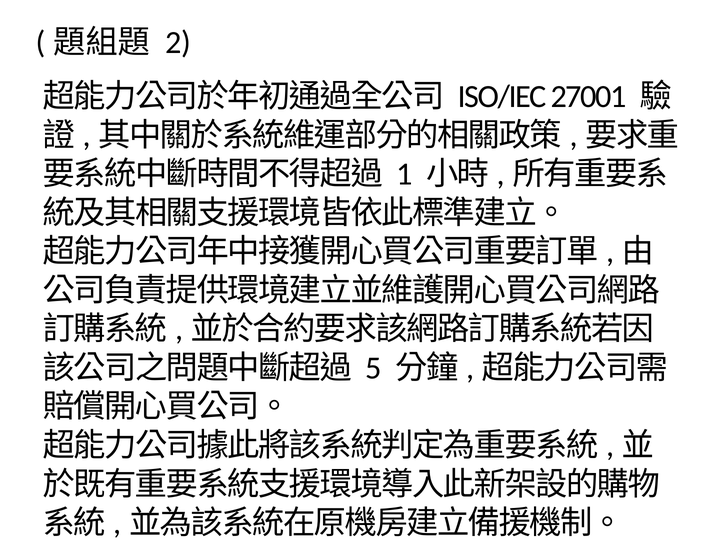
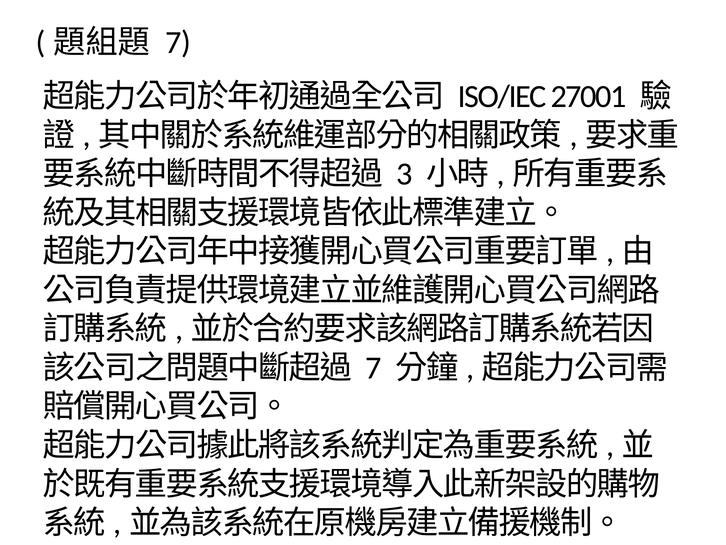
2 at (178, 42): 2 -> 7
1: 1 -> 3
5 at (374, 368): 5 -> 7
